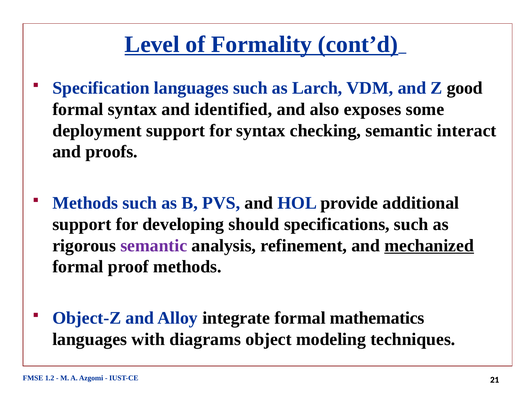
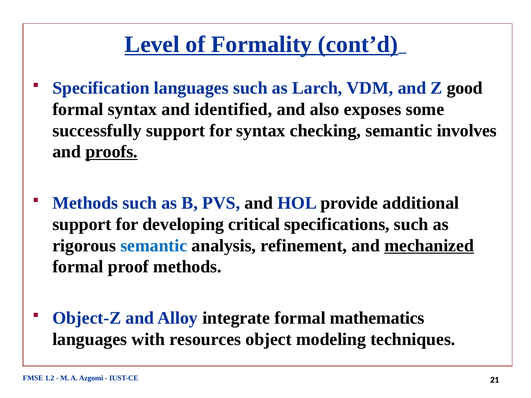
deployment: deployment -> successfully
interact: interact -> involves
proofs underline: none -> present
should: should -> critical
semantic at (154, 246) colour: purple -> blue
diagrams: diagrams -> resources
